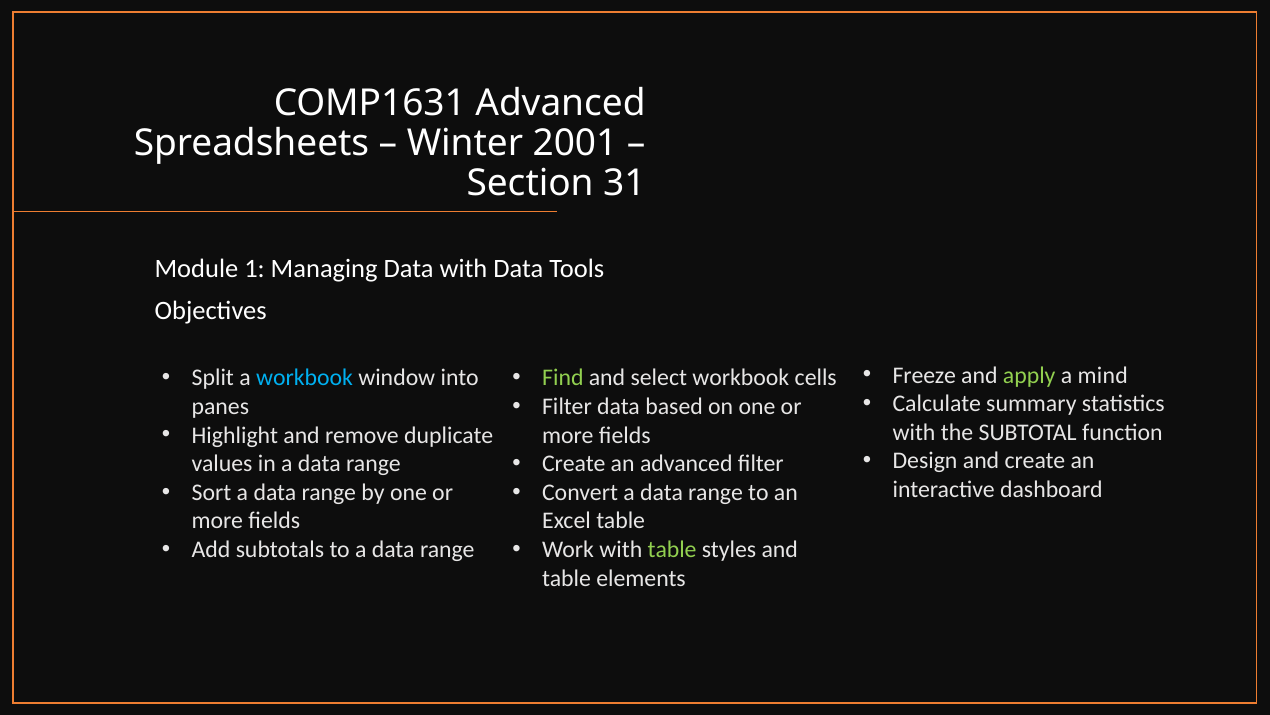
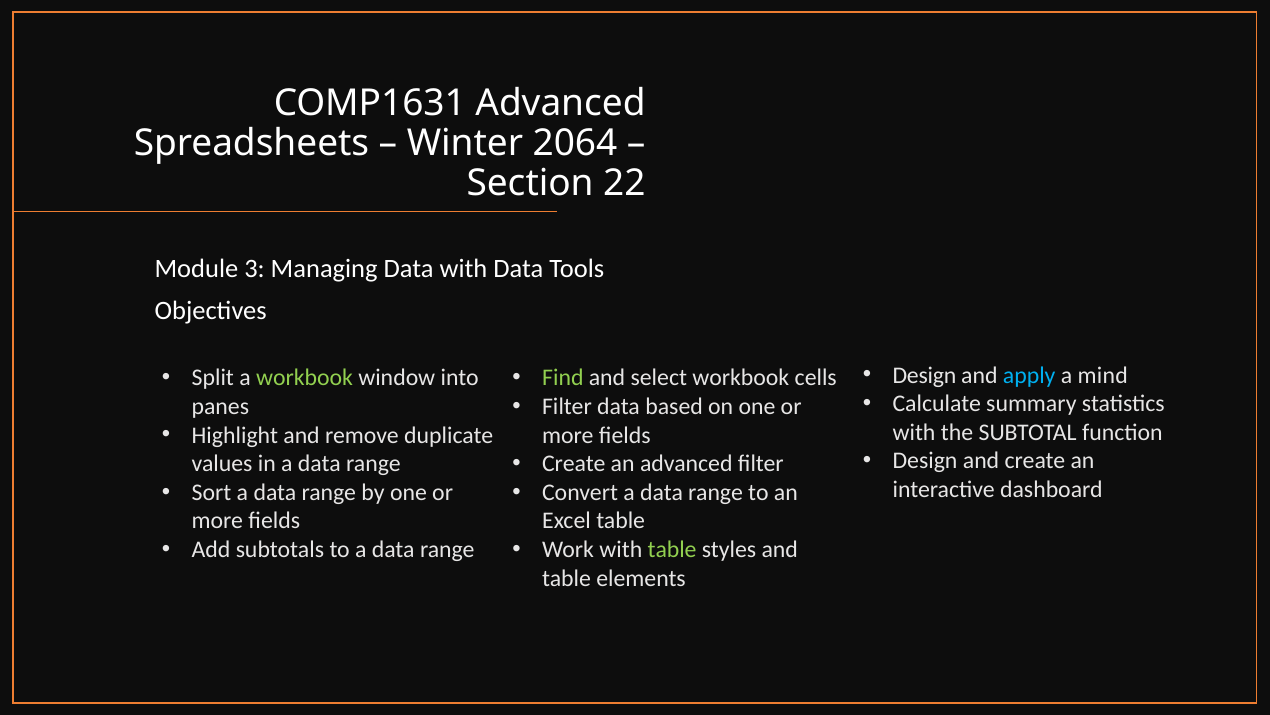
2001: 2001 -> 2064
31: 31 -> 22
1: 1 -> 3
Freeze at (924, 375): Freeze -> Design
apply colour: light green -> light blue
workbook at (304, 378) colour: light blue -> light green
